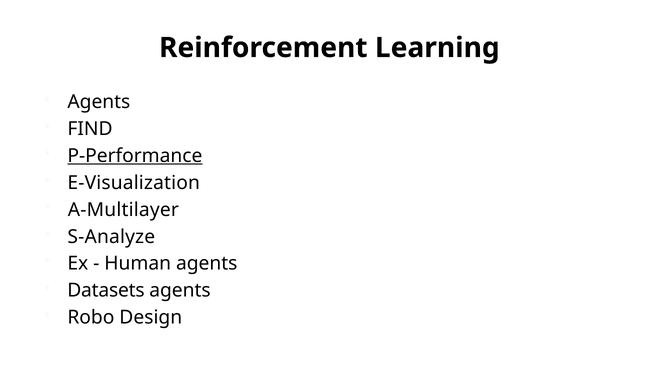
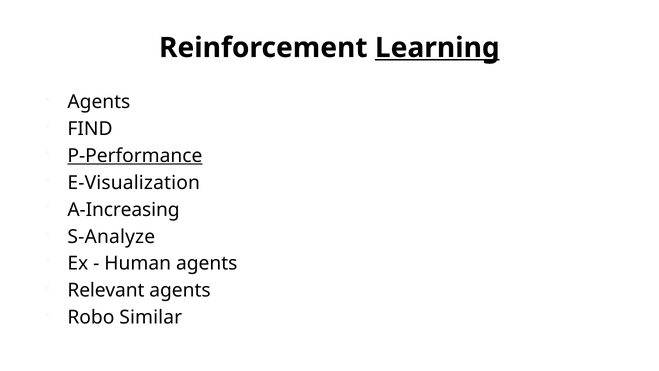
Learning underline: none -> present
A-Multilayer: A-Multilayer -> A-Increasing
Datasets: Datasets -> Relevant
Design: Design -> Similar
